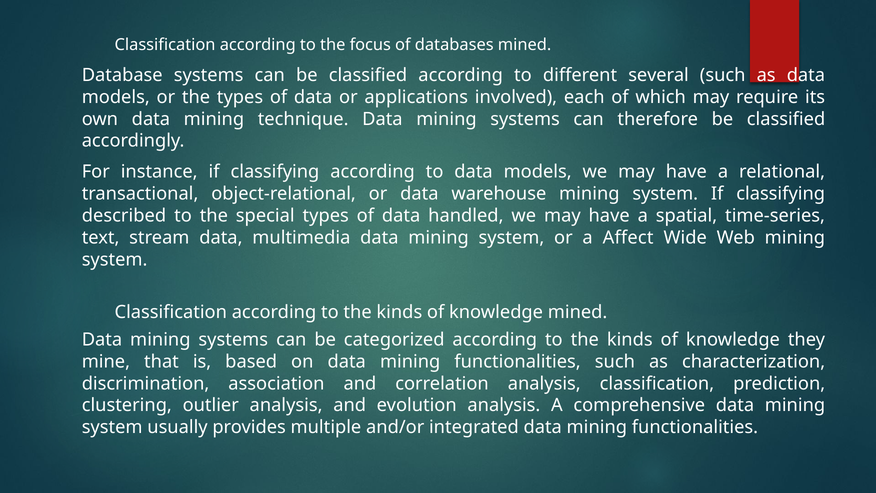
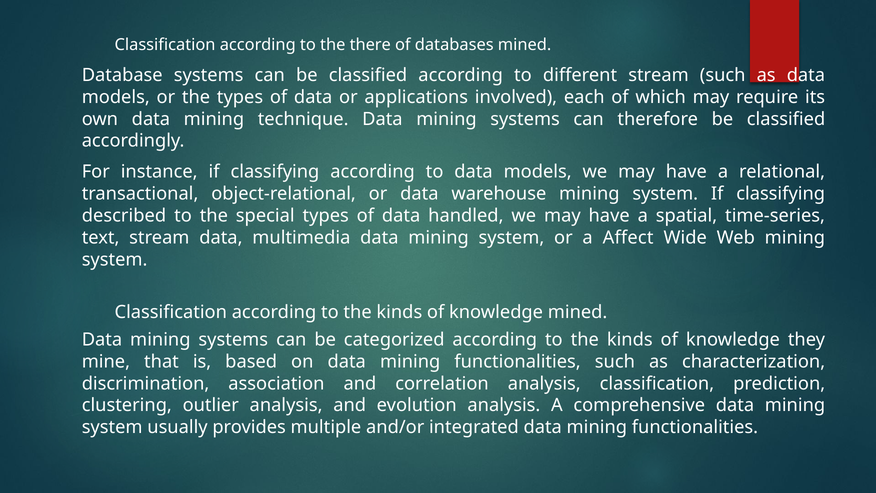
focus: focus -> there
different several: several -> stream
